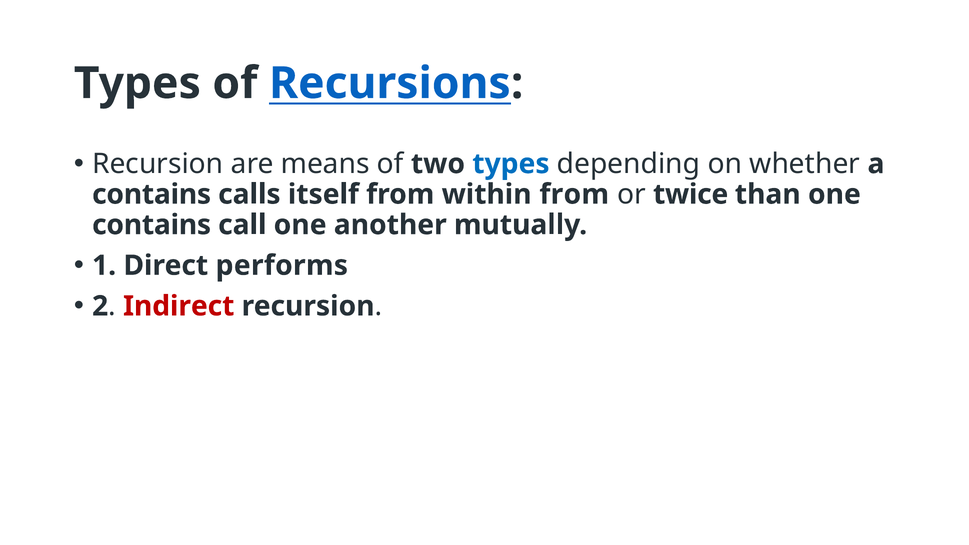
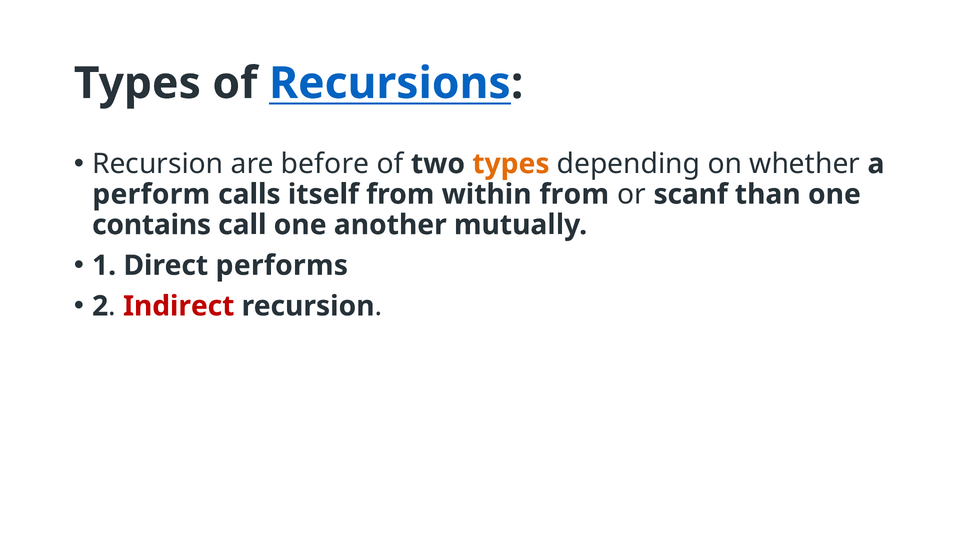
means: means -> before
types at (511, 164) colour: blue -> orange
contains at (152, 194): contains -> perform
twice: twice -> scanf
